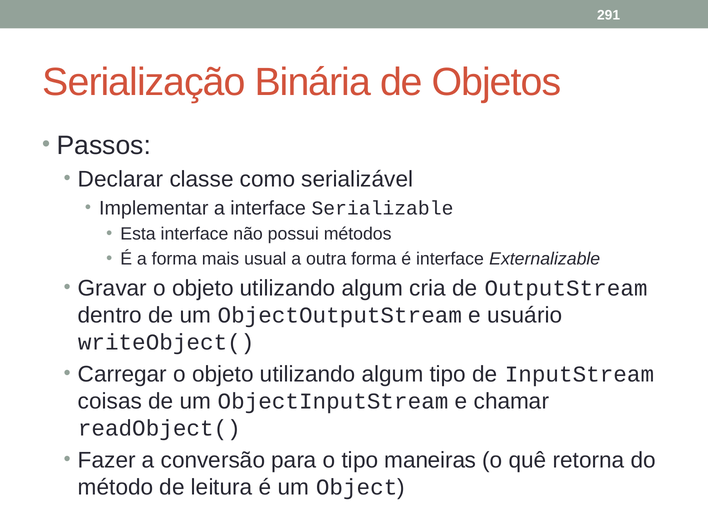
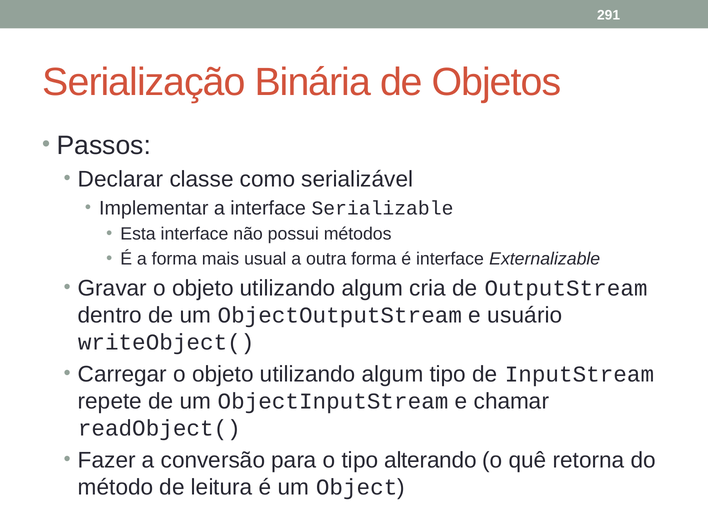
coisas: coisas -> repete
maneiras: maneiras -> alterando
